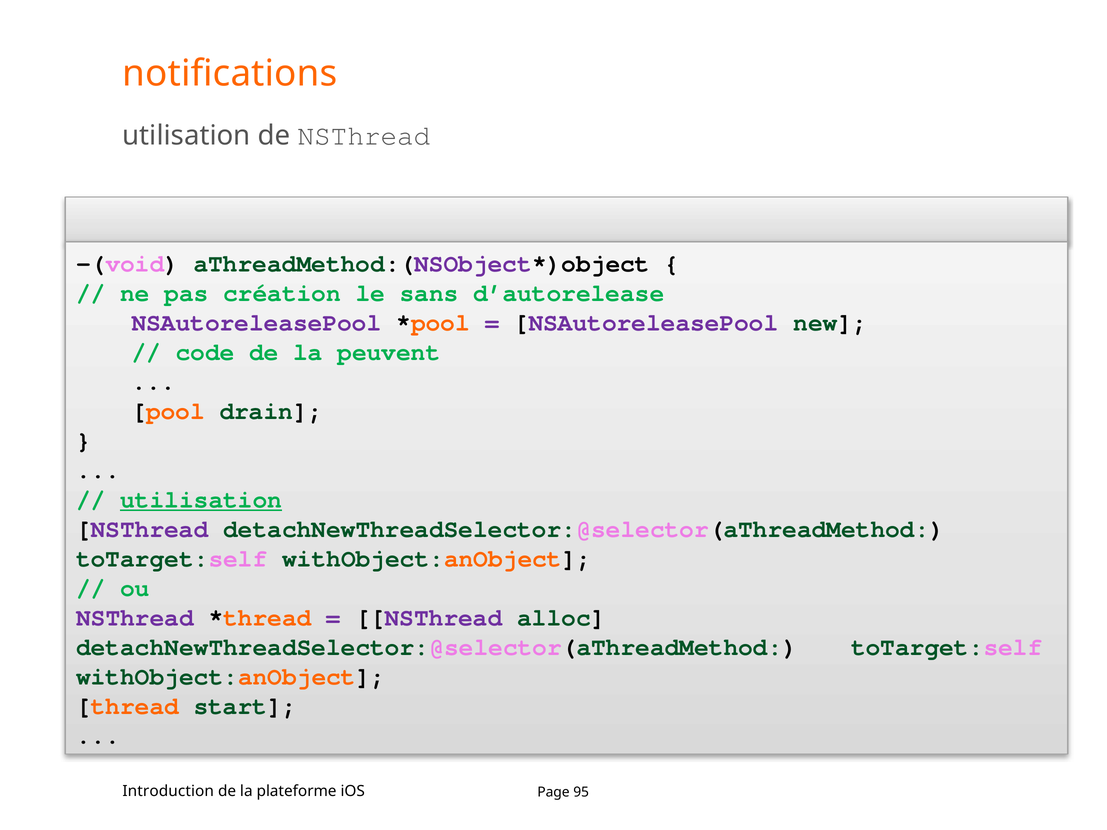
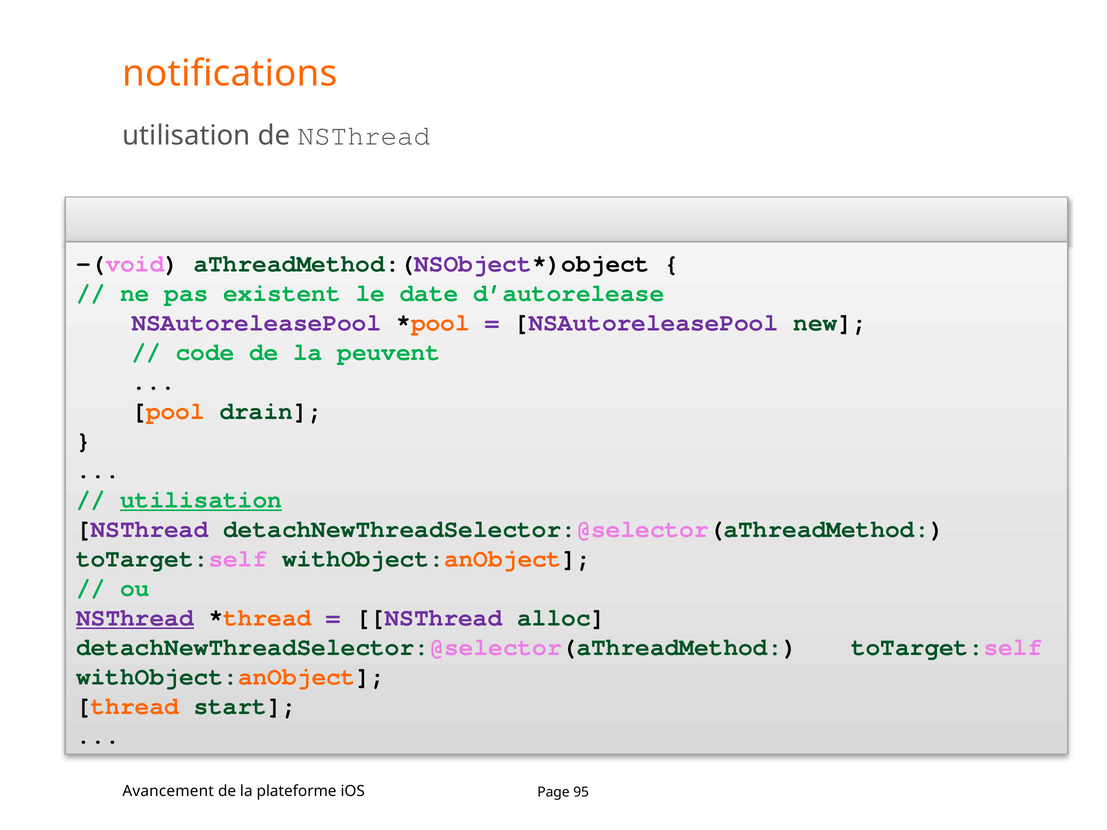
création: création -> existent
sans: sans -> date
NSThread at (135, 618) underline: none -> present
Introduction: Introduction -> Avancement
